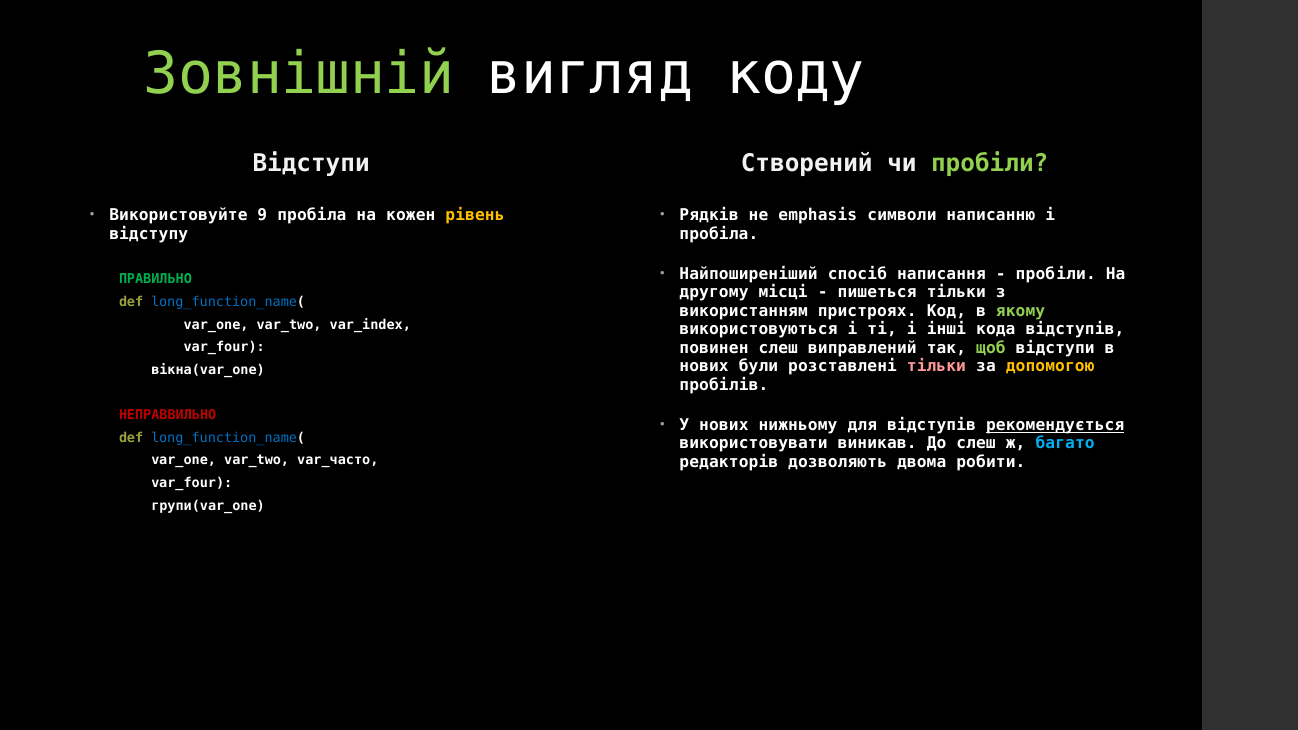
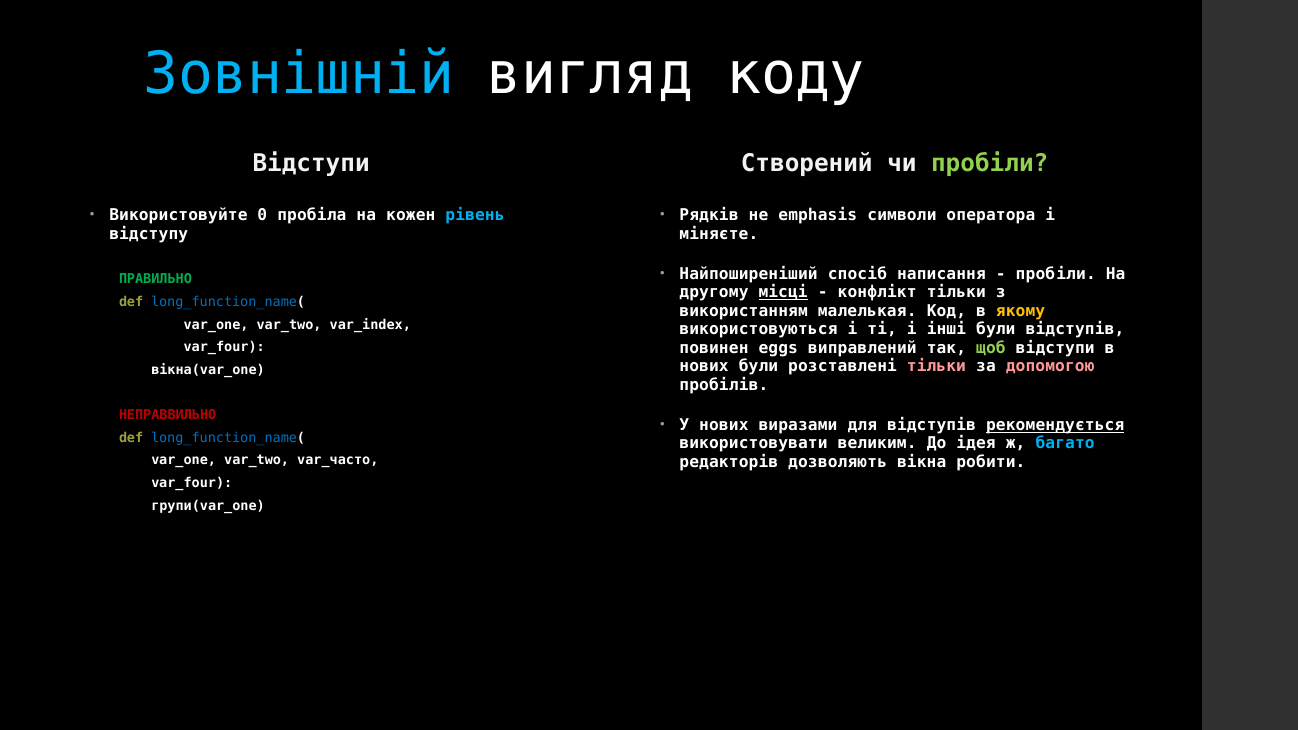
Зовнішній colour: light green -> light blue
9: 9 -> 0
рівень colour: yellow -> light blue
написанню: написанню -> оператора
пробіла at (719, 234): пробіла -> міняєте
місці underline: none -> present
пишеться: пишеться -> конфлікт
пристроях: пристроях -> малелькая
якому colour: light green -> yellow
інші кода: кода -> були
повинен слеш: слеш -> eggs
допомогою colour: yellow -> pink
нижньому: нижньому -> виразами
виникав: виникав -> великим
До слеш: слеш -> ідея
двома: двома -> вікна
